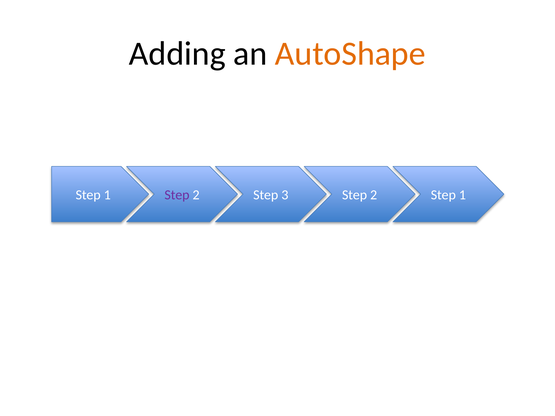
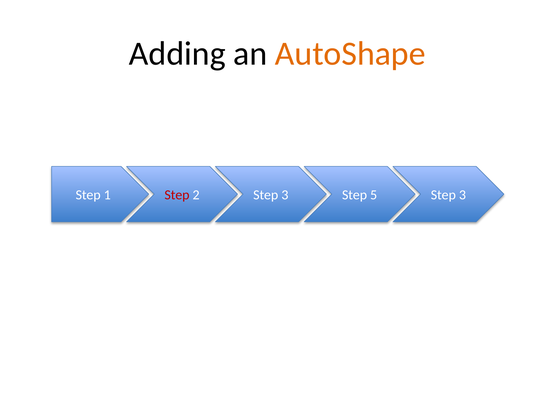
Step at (177, 195) colour: purple -> red
3 Step 2: 2 -> 5
1 at (462, 195): 1 -> 3
